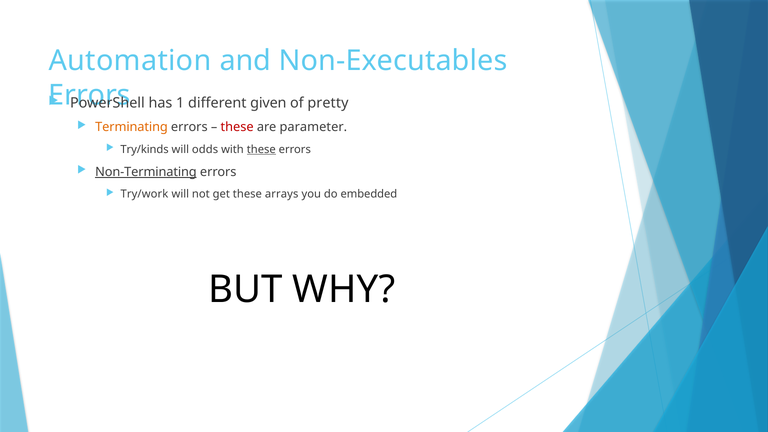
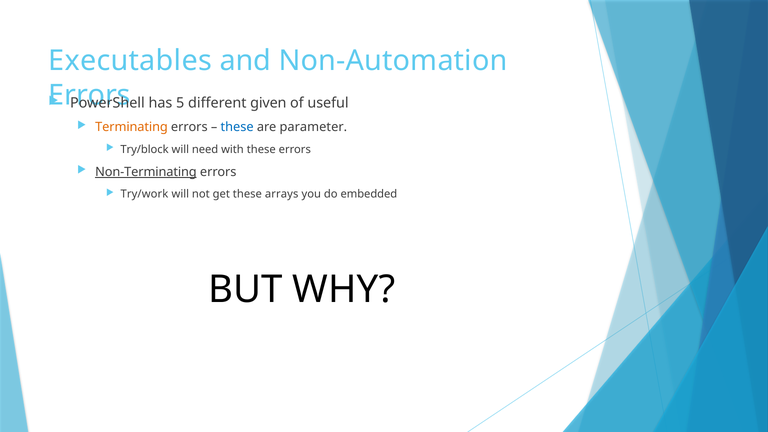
Automation: Automation -> Executables
Non-Executables: Non-Executables -> Non-Automation
1: 1 -> 5
pretty: pretty -> useful
these at (237, 127) colour: red -> blue
Try/kinds: Try/kinds -> Try/block
odds: odds -> need
these at (261, 149) underline: present -> none
